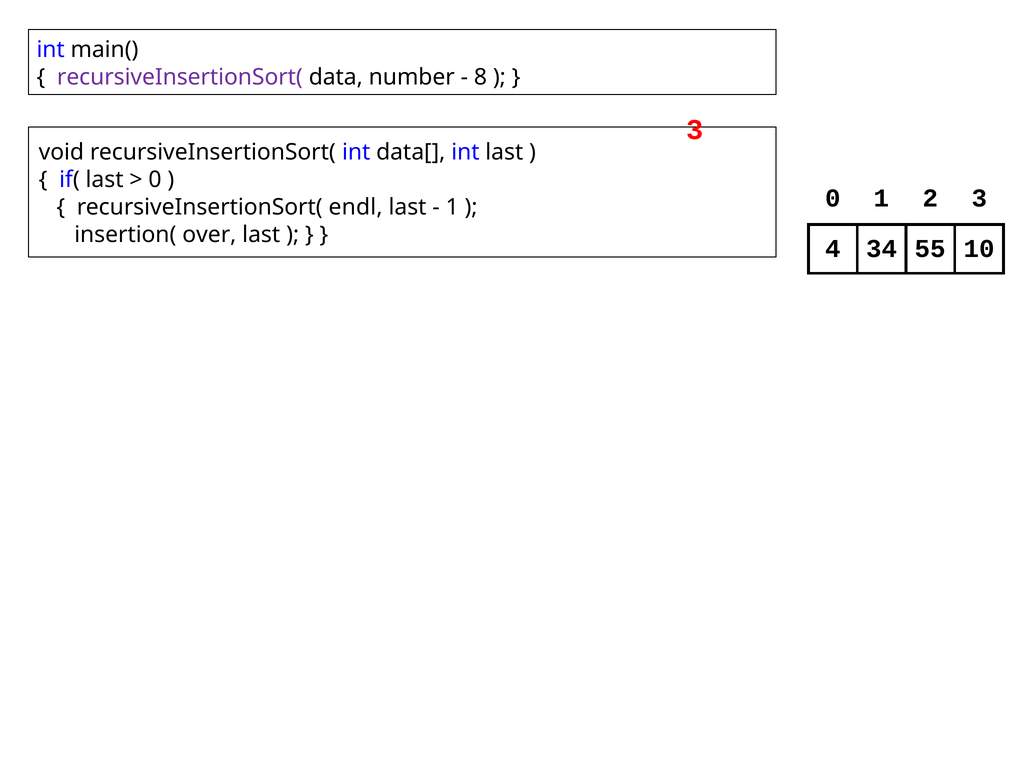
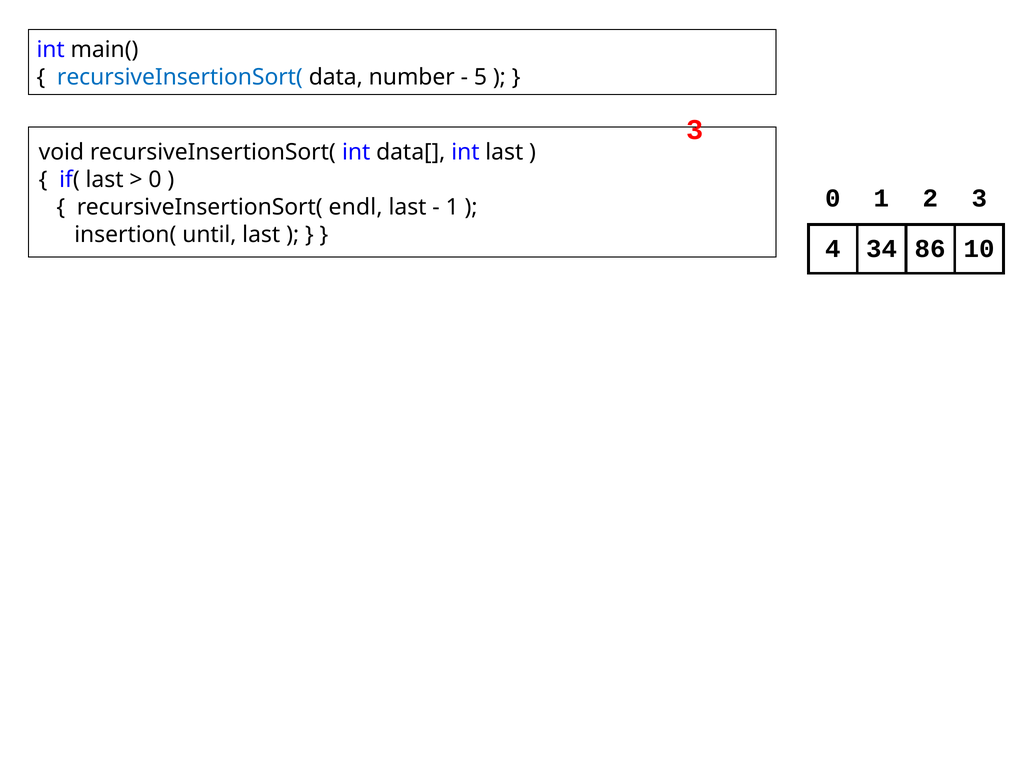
recursiveInsertionSort( at (180, 77) colour: purple -> blue
8: 8 -> 5
over: over -> until
55: 55 -> 86
